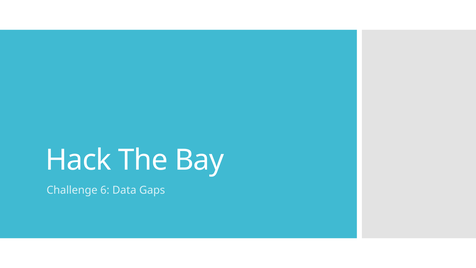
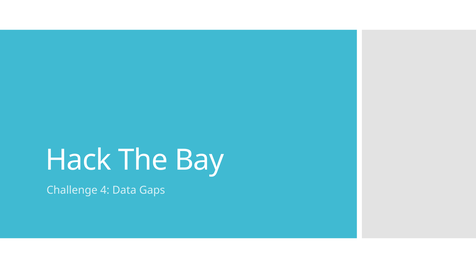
6: 6 -> 4
